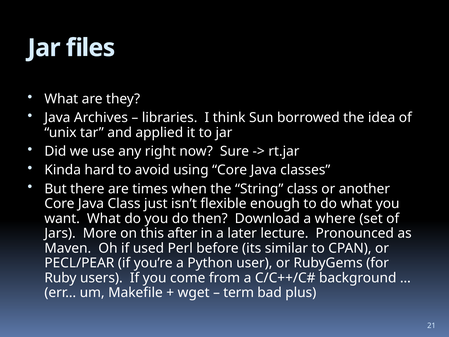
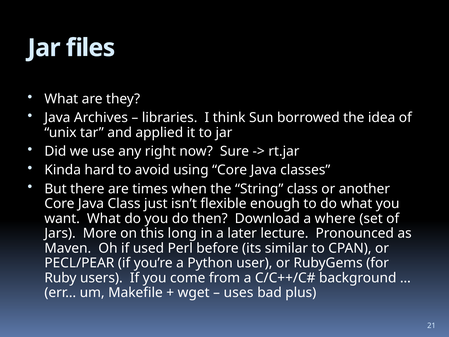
after: after -> long
term: term -> uses
